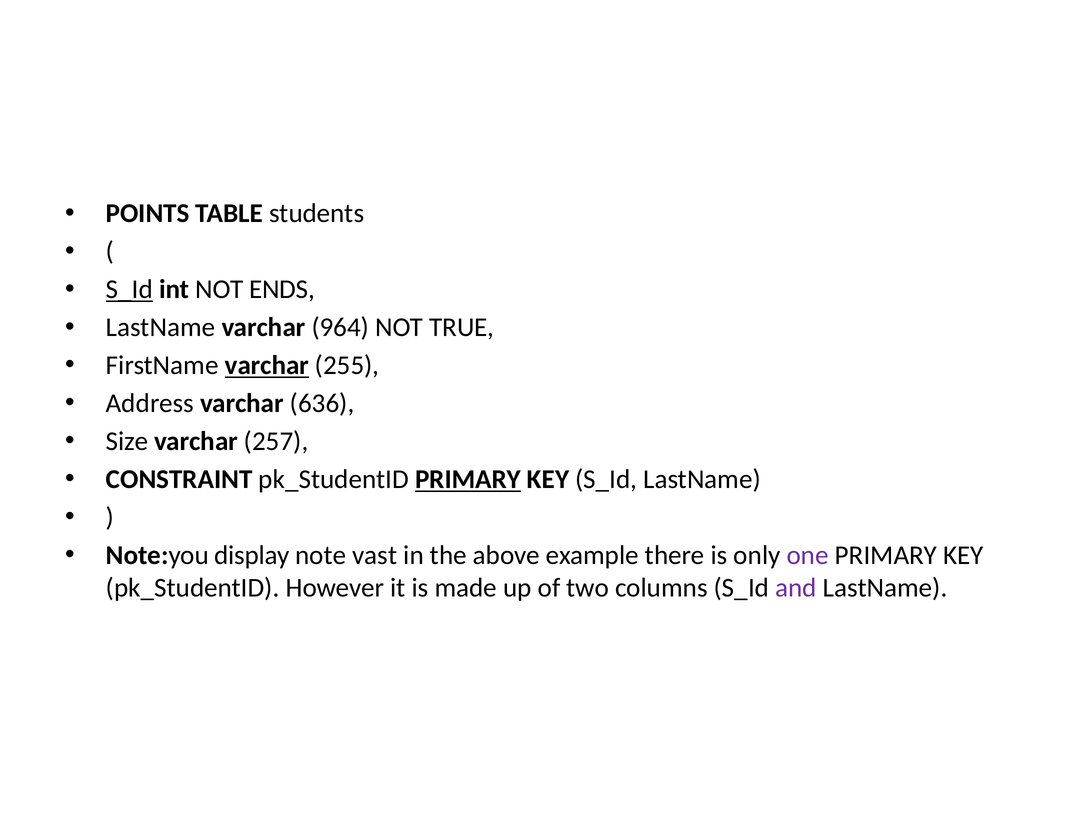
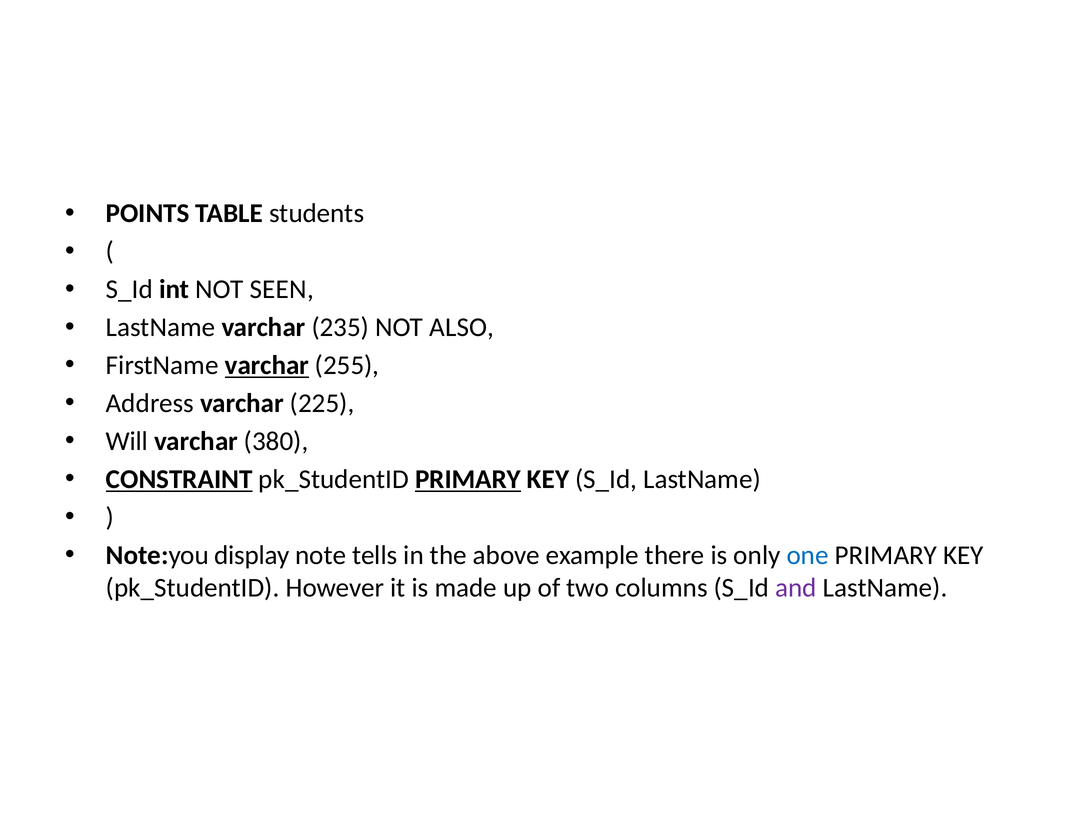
S_Id at (129, 290) underline: present -> none
ENDS: ENDS -> SEEN
964: 964 -> 235
TRUE: TRUE -> ALSO
636: 636 -> 225
Size: Size -> Will
257: 257 -> 380
CONSTRAINT underline: none -> present
vast: vast -> tells
one colour: purple -> blue
